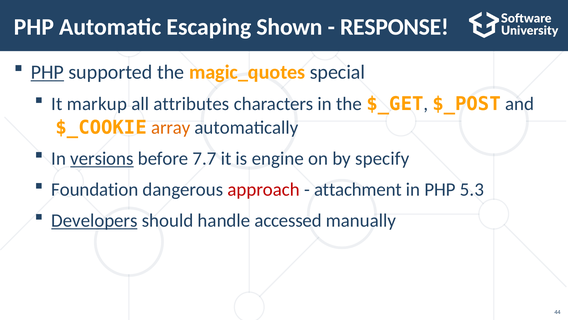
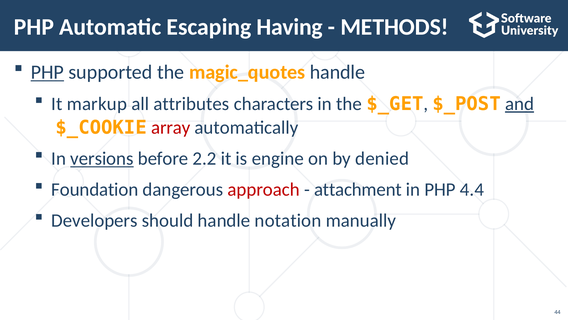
Shown: Shown -> Having
RESPONSE: RESPONSE -> METHODS
magic_quotes special: special -> handle
and underline: none -> present
array colour: orange -> red
7.7: 7.7 -> 2.2
specify: specify -> denied
5.3: 5.3 -> 4.4
Developers underline: present -> none
accessed: accessed -> notation
